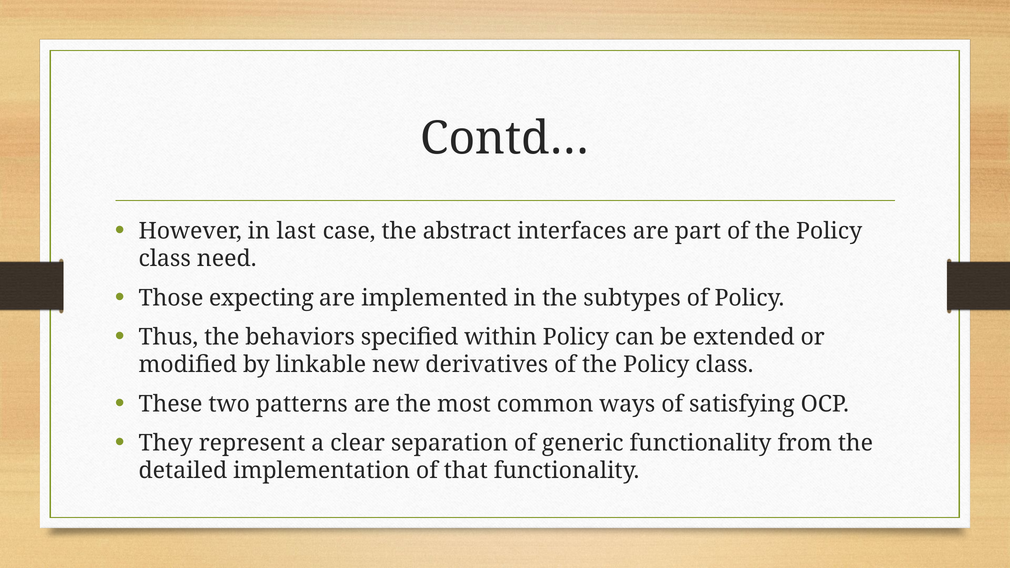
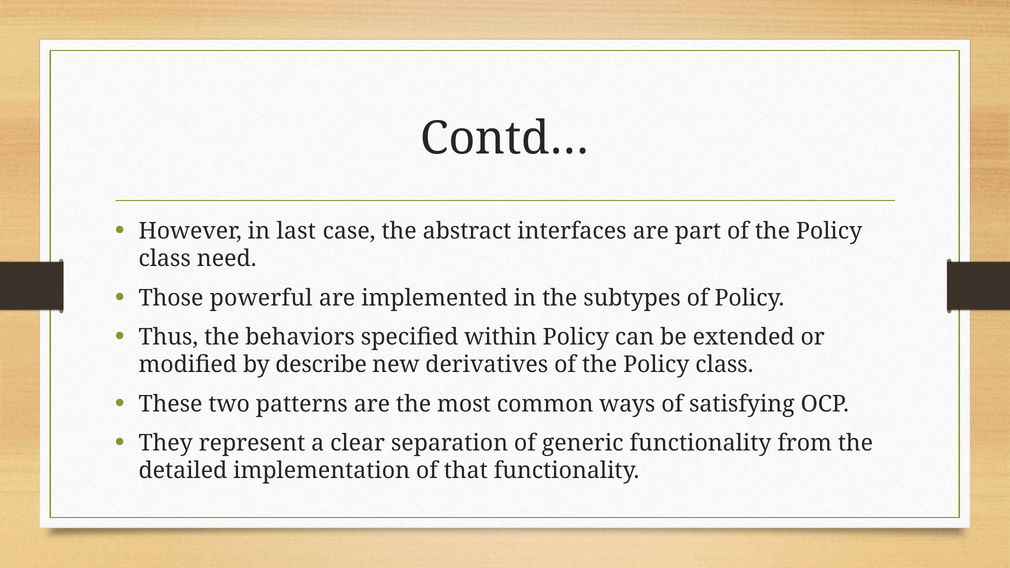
expecting: expecting -> powerful
linkable: linkable -> describe
